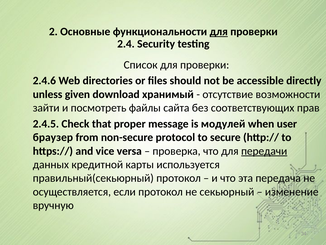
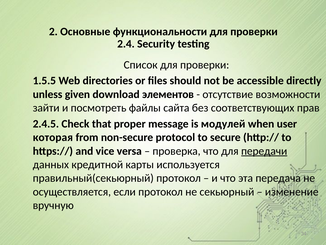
для at (219, 32) underline: present -> none
2.4.6: 2.4.6 -> 1.5.5
хранимый: хранимый -> элементов
браузер: браузер -> которая
